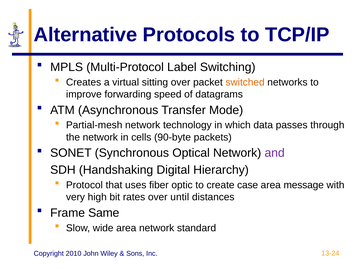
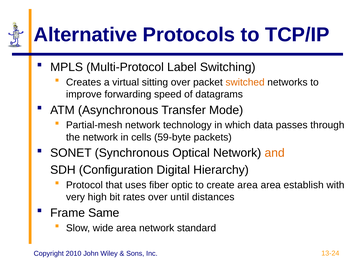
90-byte: 90-byte -> 59-byte
and colour: purple -> orange
Handshaking: Handshaking -> Configuration
create case: case -> area
message: message -> establish
